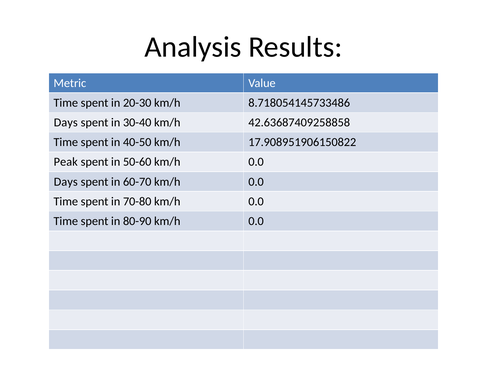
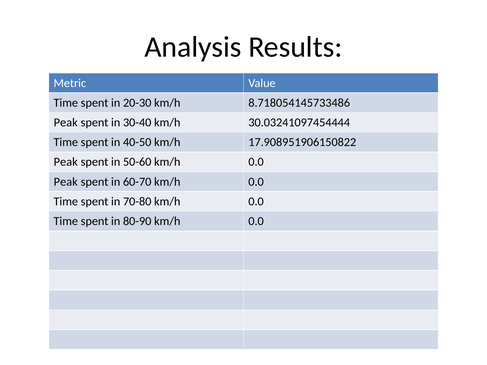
Days at (66, 123): Days -> Peak
42.63687409258858: 42.63687409258858 -> 30.03241097454444
Days at (66, 182): Days -> Peak
